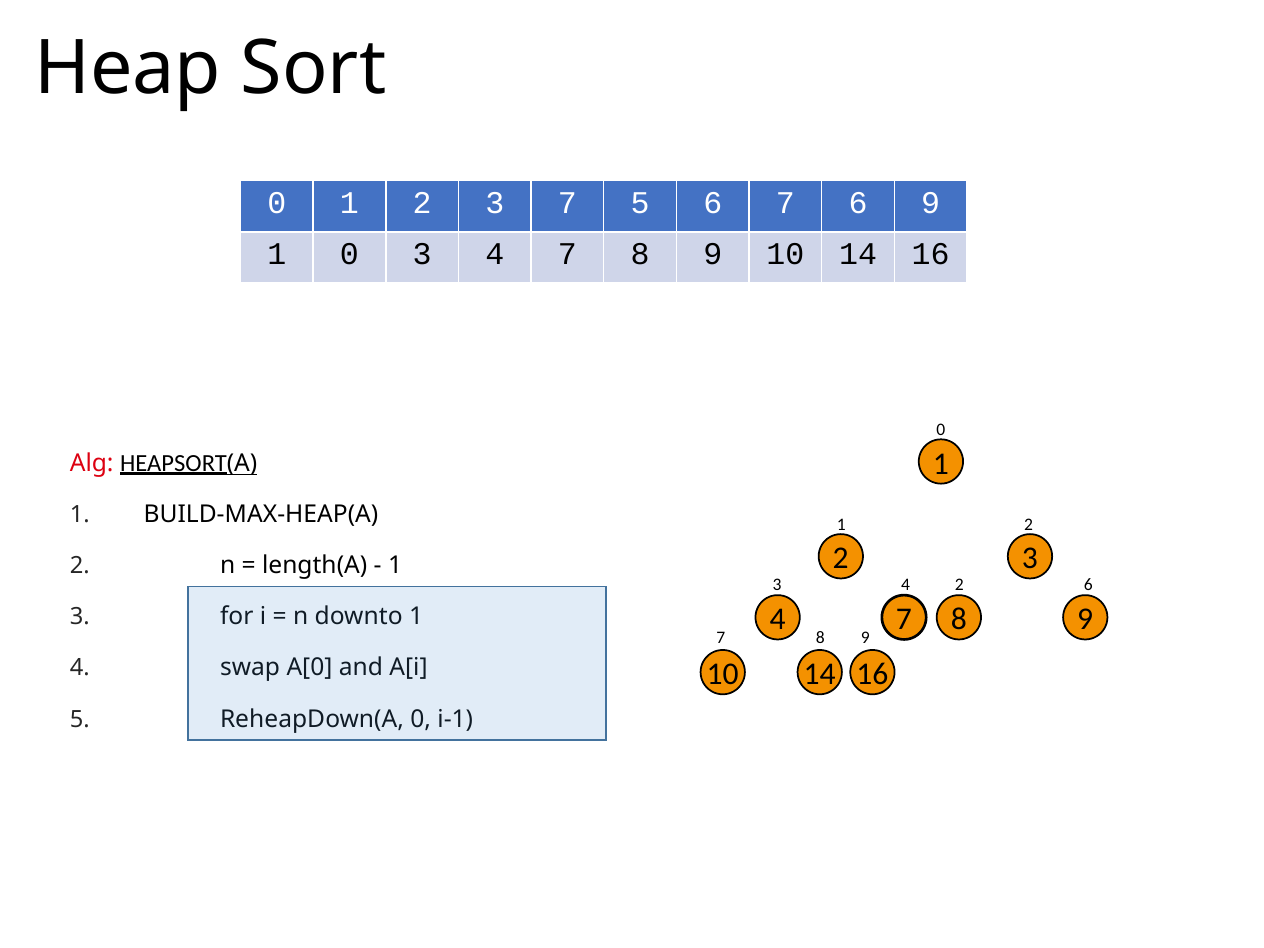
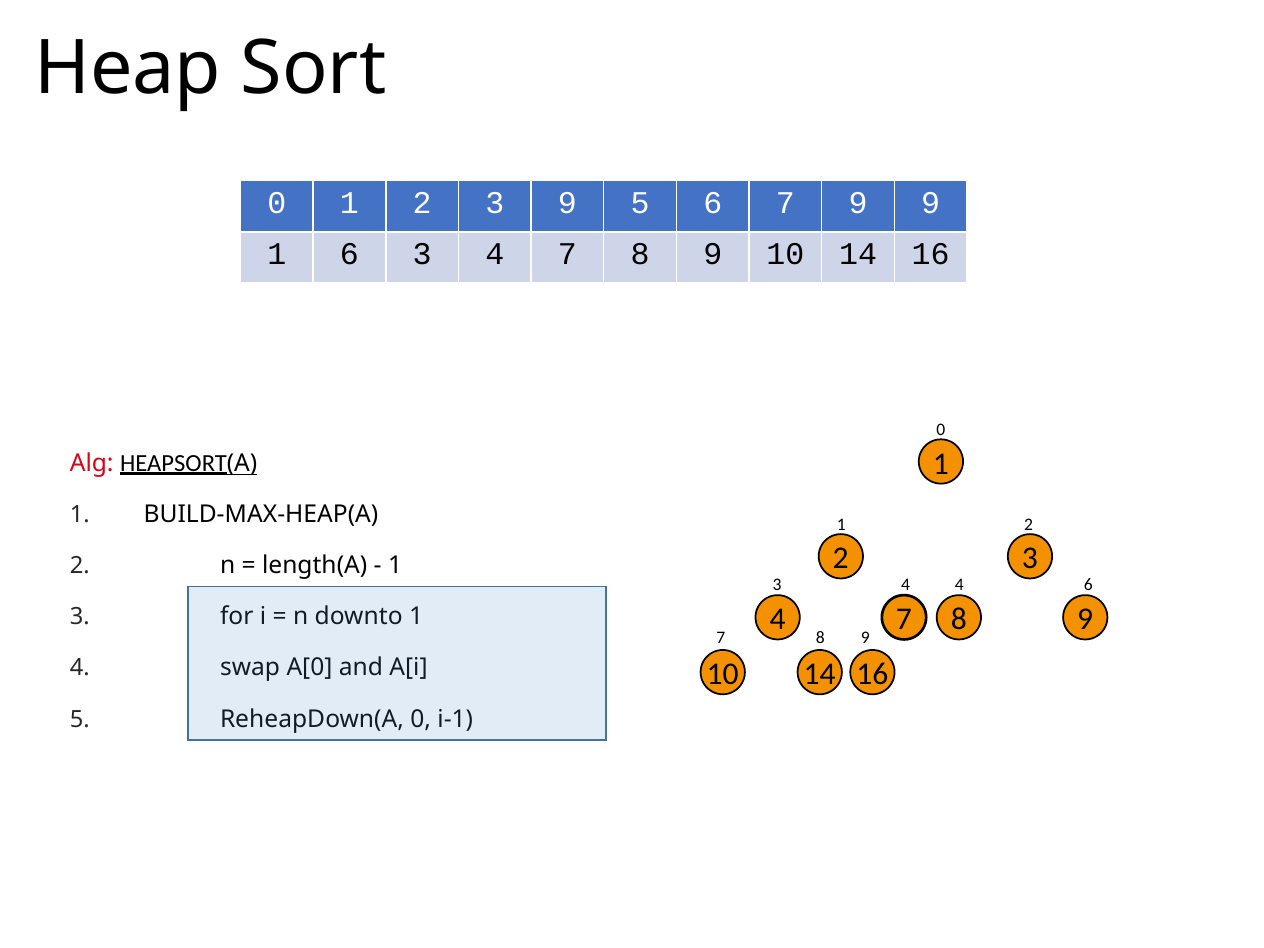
3 7: 7 -> 9
7 6: 6 -> 9
1 0: 0 -> 6
4 2: 2 -> 4
